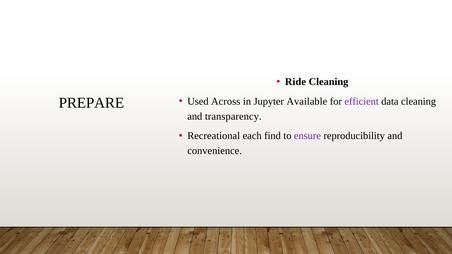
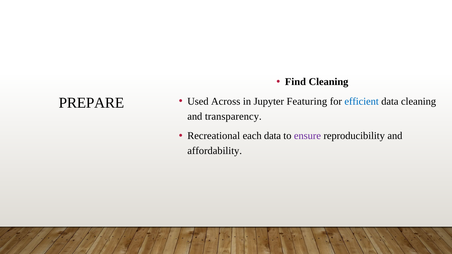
Ride: Ride -> Find
Available: Available -> Featuring
efficient colour: purple -> blue
each find: find -> data
convenience: convenience -> affordability
